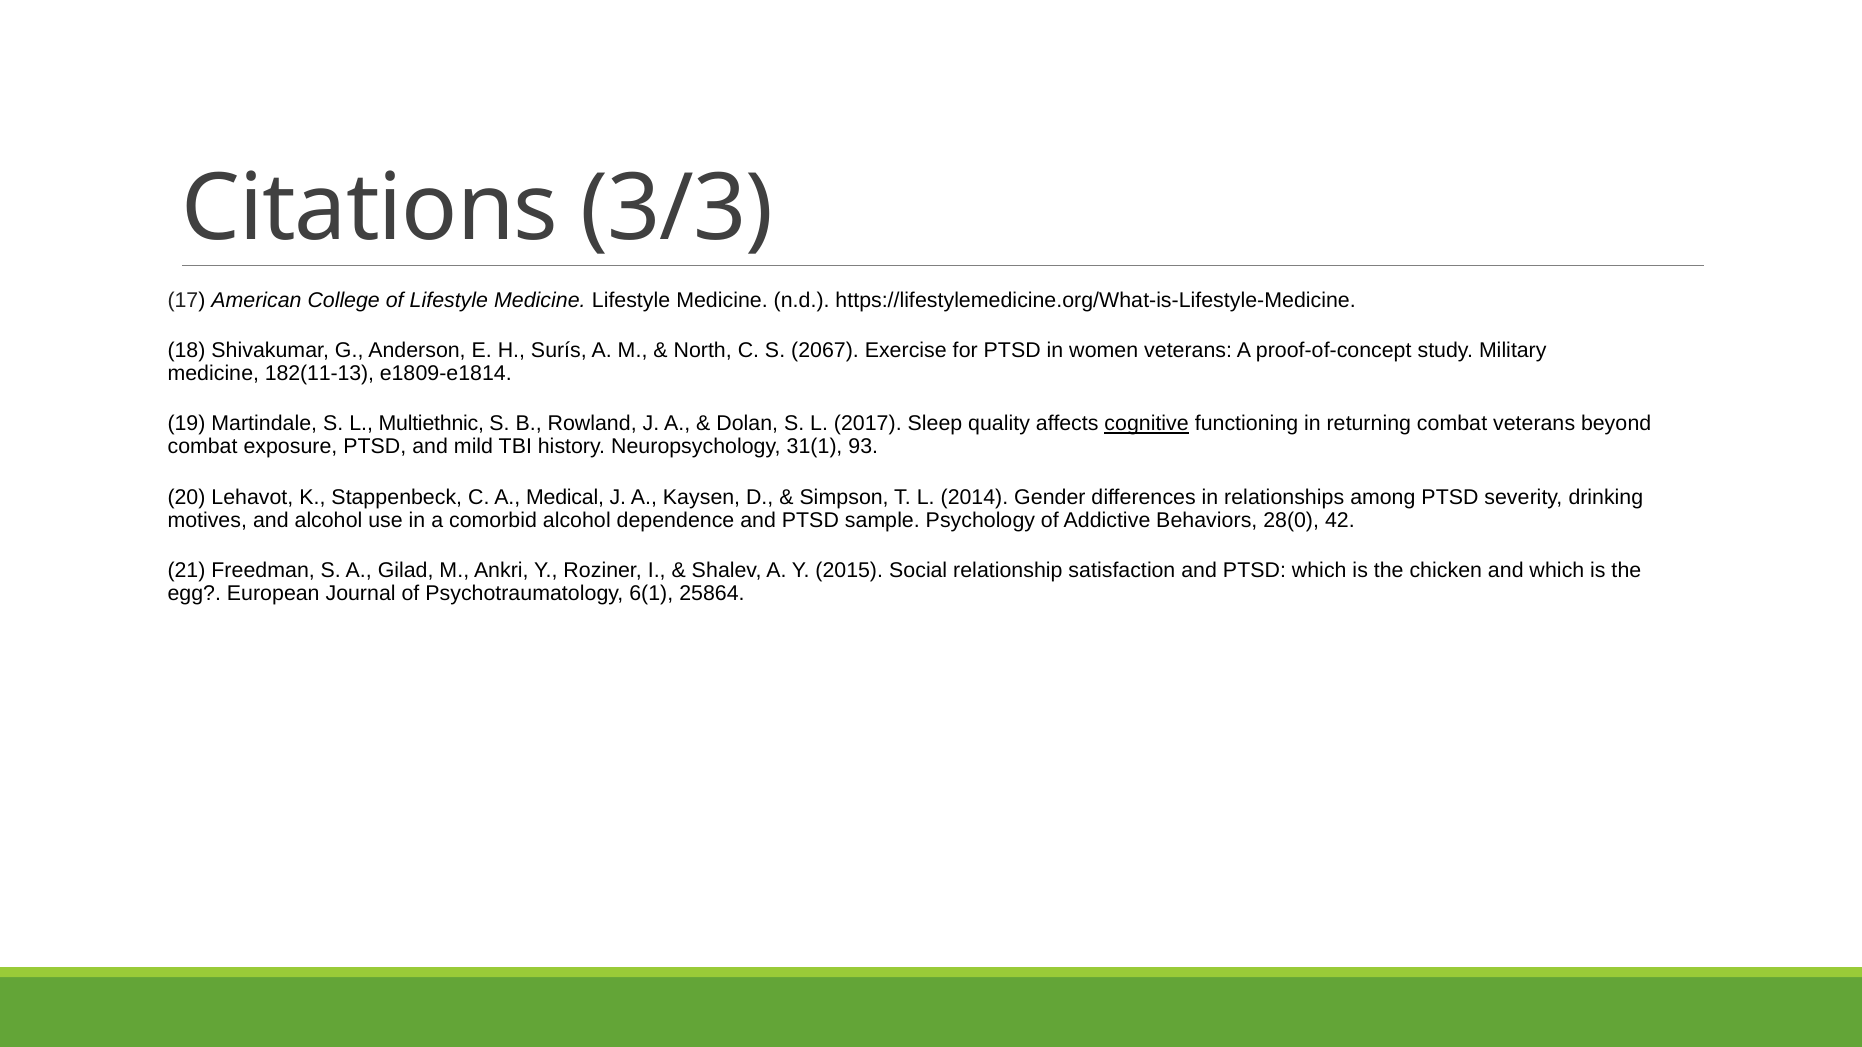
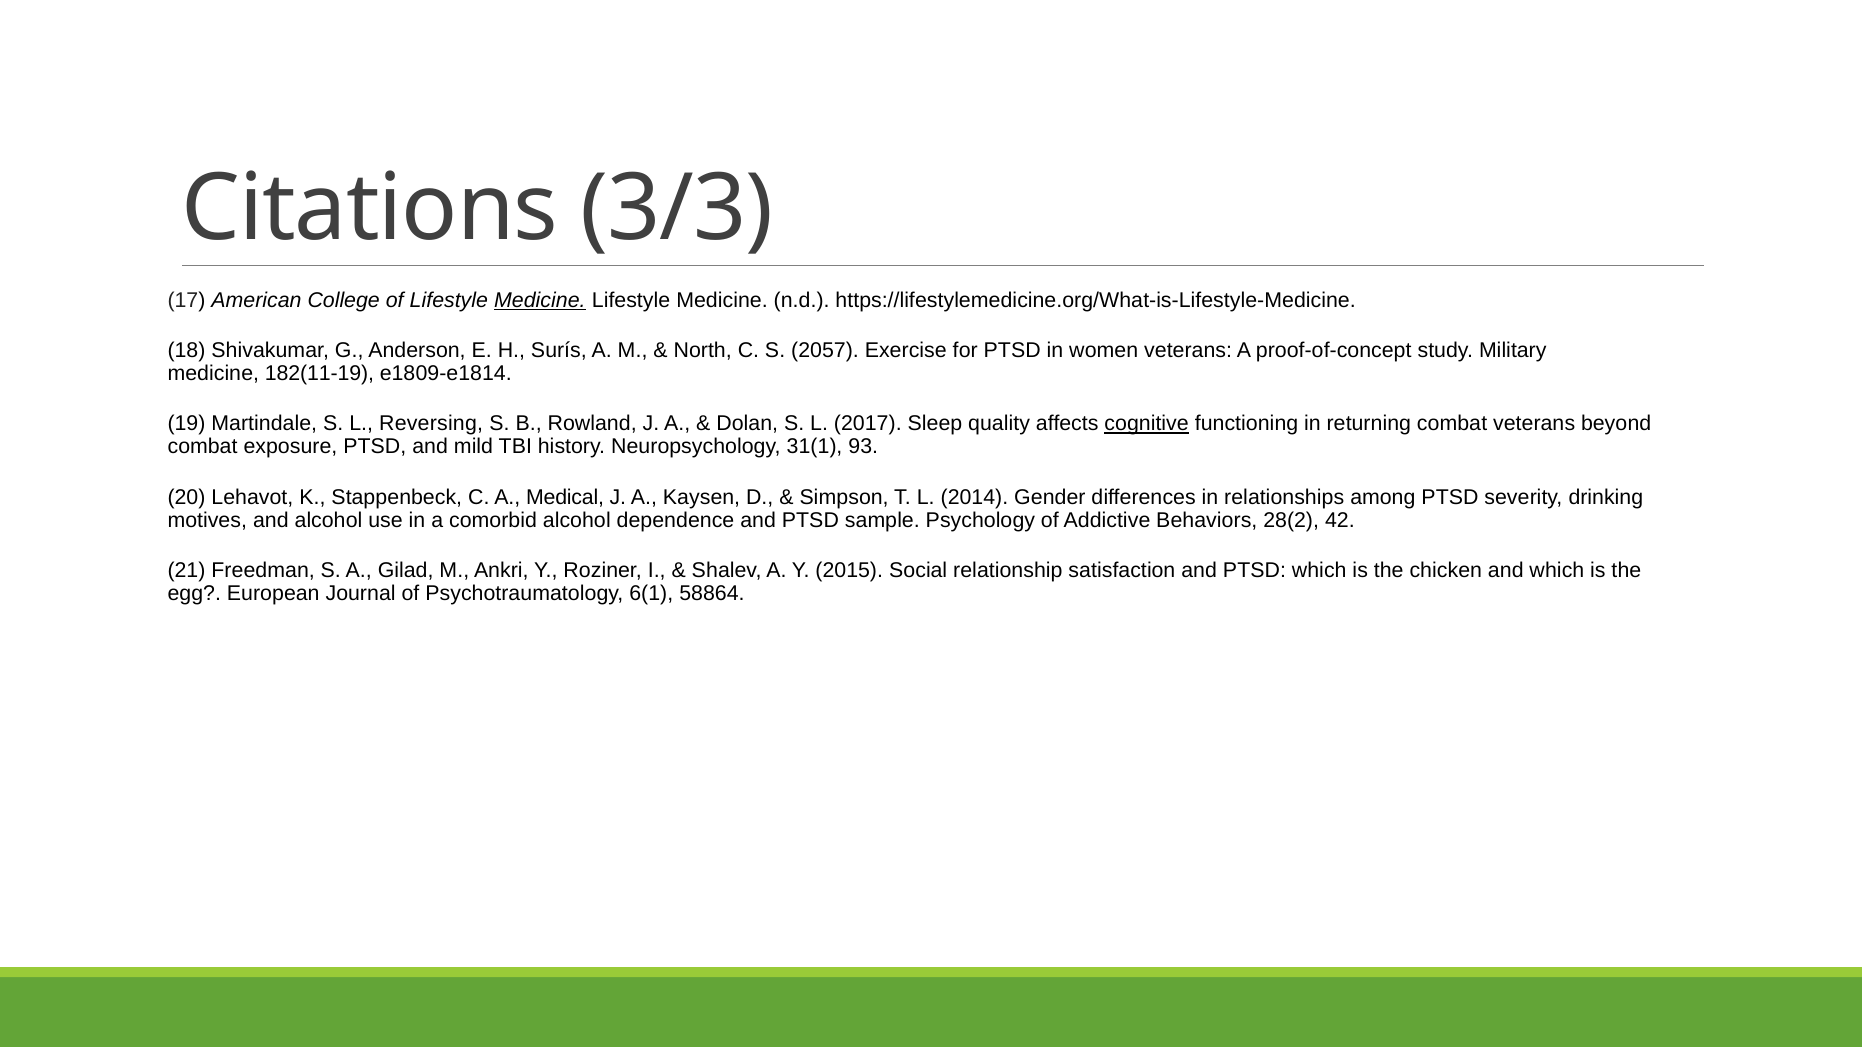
Medicine at (540, 300) underline: none -> present
2067: 2067 -> 2057
182(11-13: 182(11-13 -> 182(11-19
Multiethnic: Multiethnic -> Reversing
28(0: 28(0 -> 28(2
25864: 25864 -> 58864
